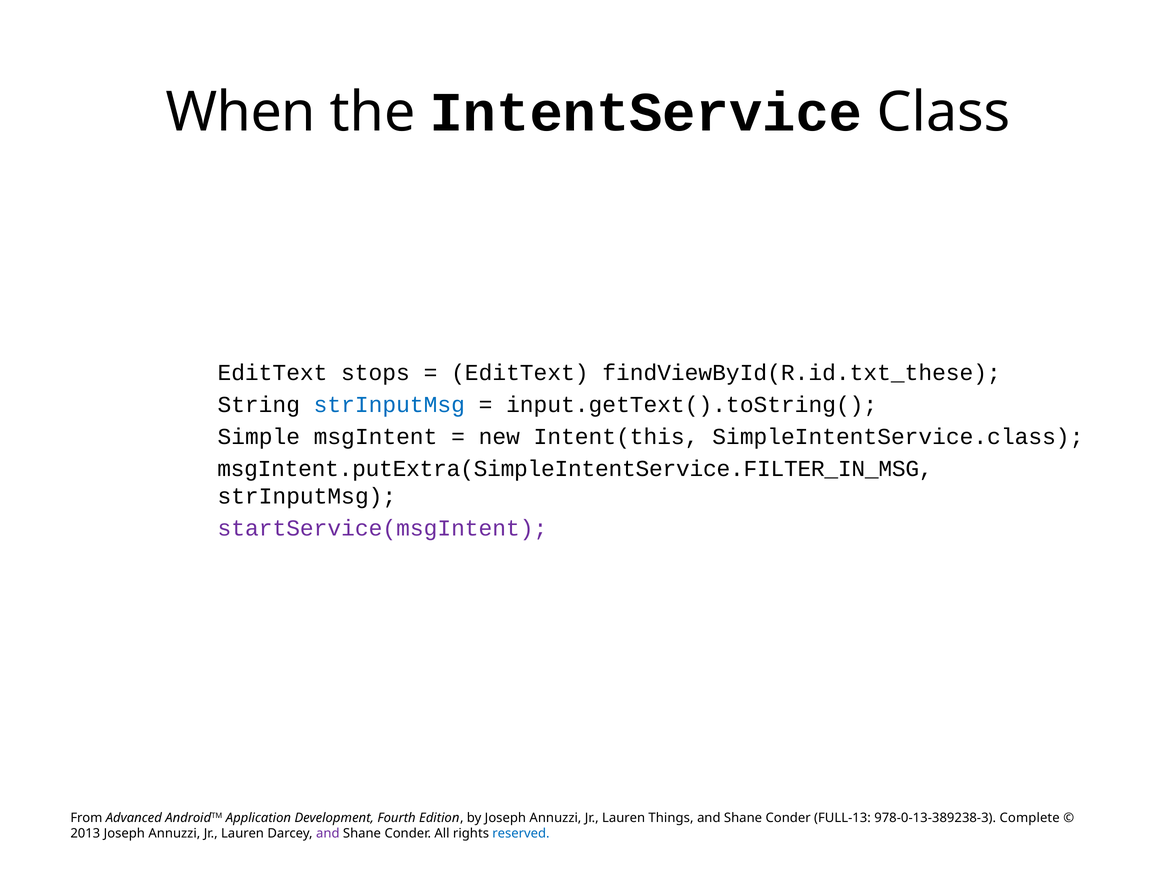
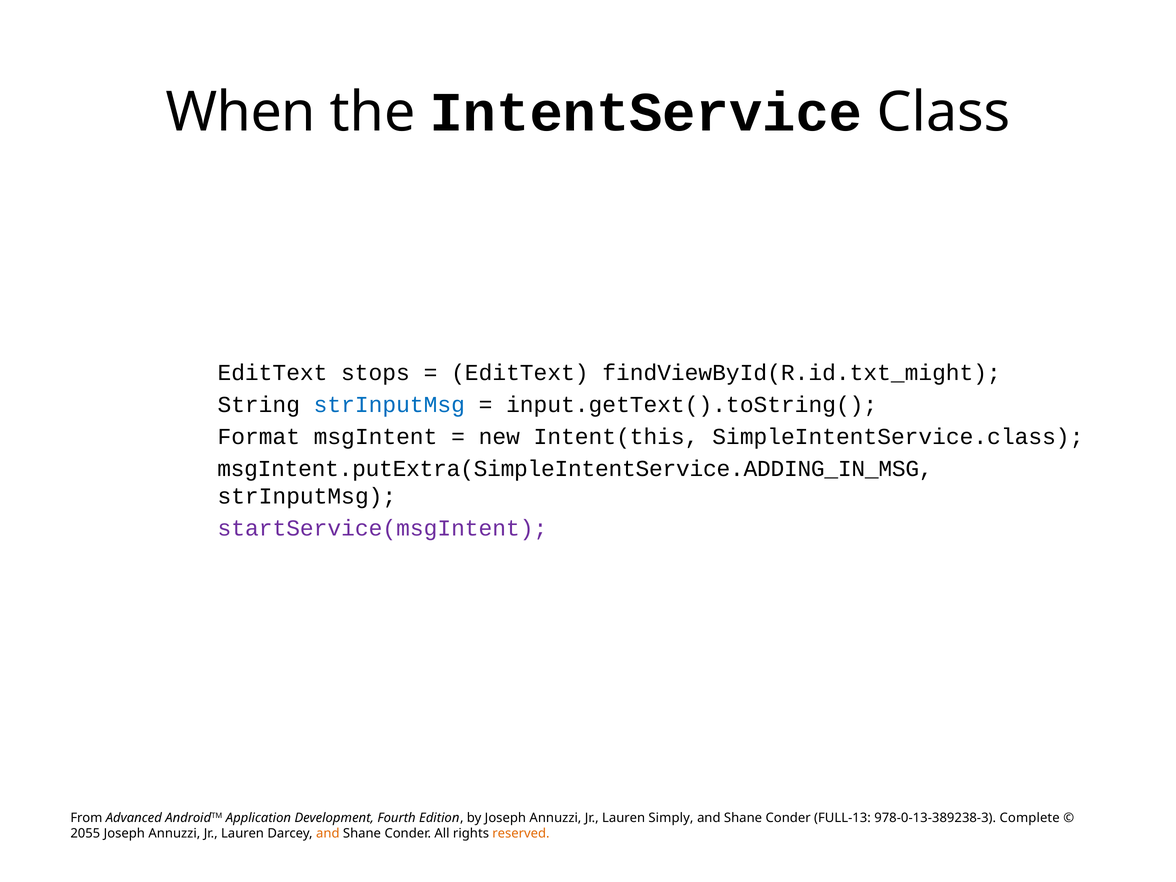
findViewById(R.id.txt_these: findViewById(R.id.txt_these -> findViewById(R.id.txt_might
Simple: Simple -> Format
msgIntent.putExtra(SimpleIntentService.FILTER_IN_MSG: msgIntent.putExtra(SimpleIntentService.FILTER_IN_MSG -> msgIntent.putExtra(SimpleIntentService.ADDING_IN_MSG
Things: Things -> Simply
2013: 2013 -> 2055
and at (328, 833) colour: purple -> orange
reserved colour: blue -> orange
